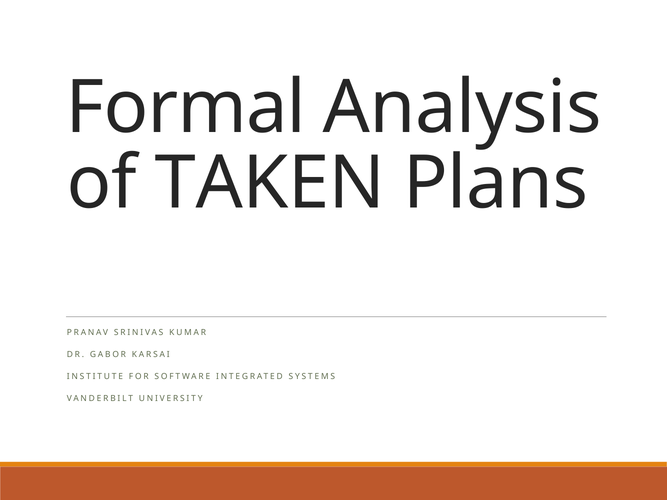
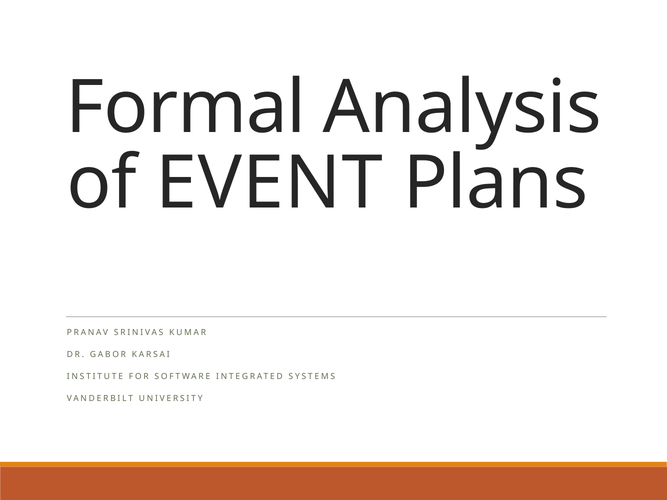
TAKEN: TAKEN -> EVENT
